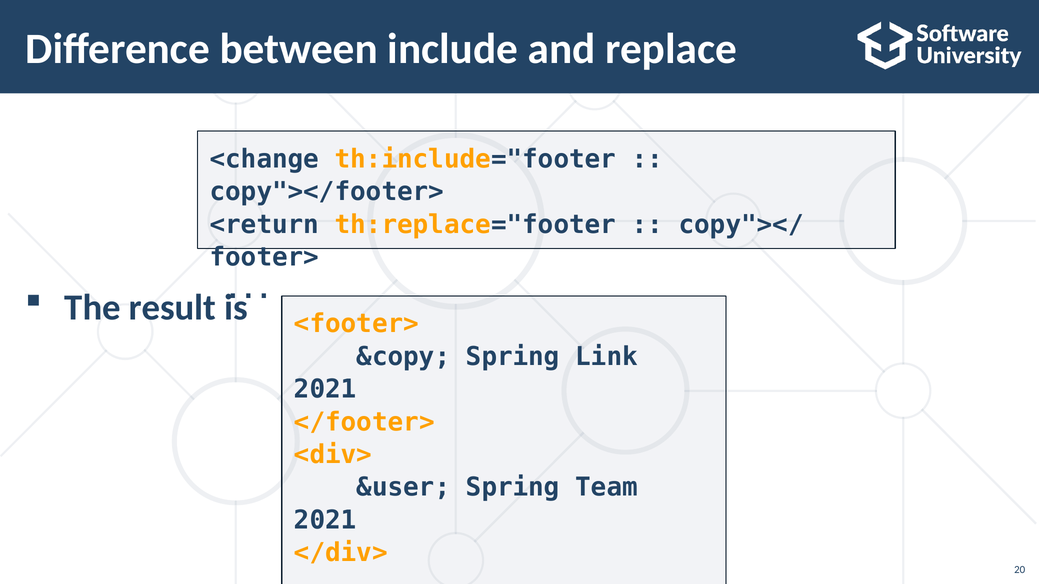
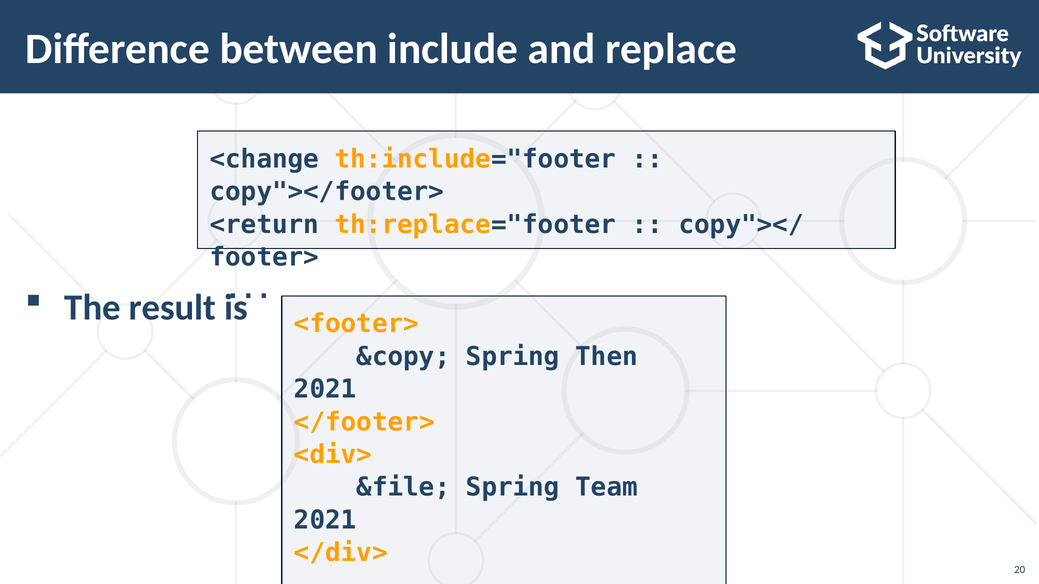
Link: Link -> Then
&user: &user -> &file
